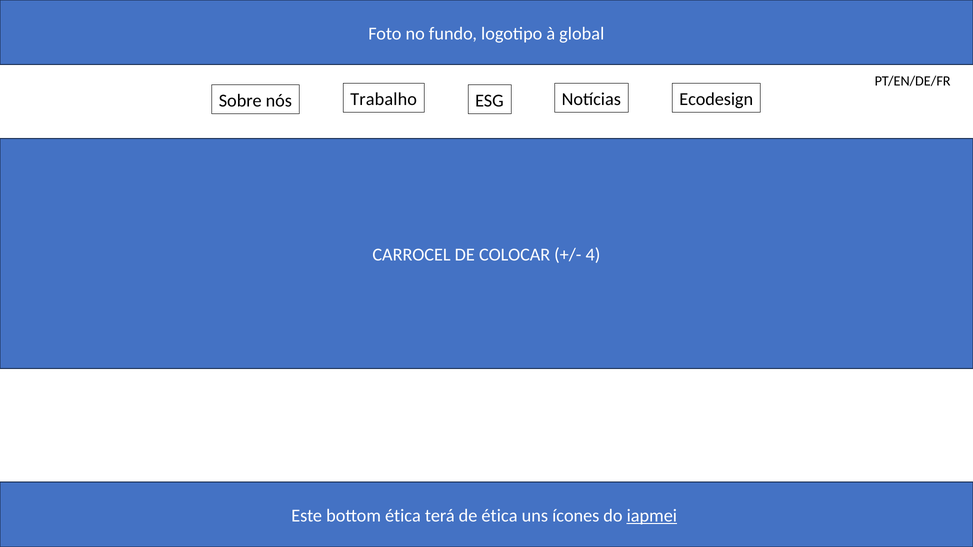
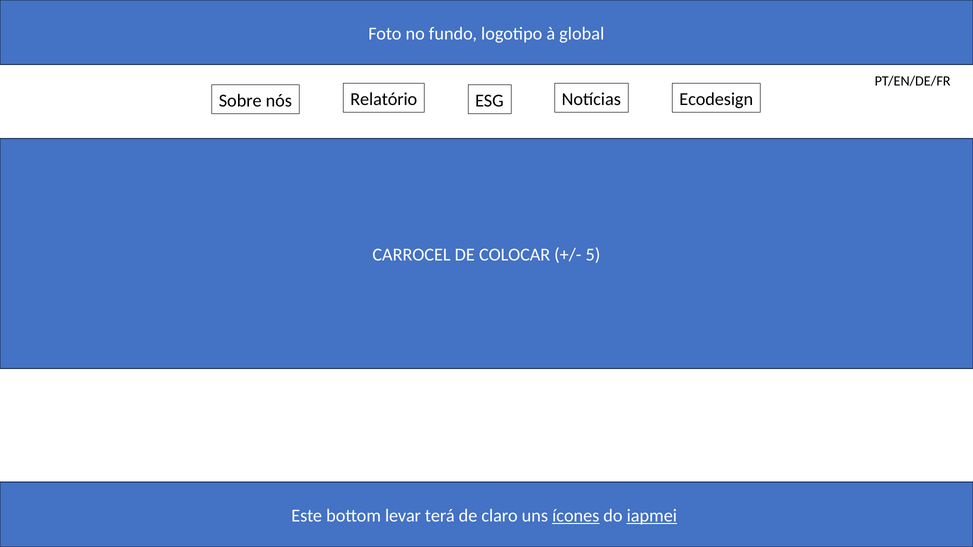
Trabalho: Trabalho -> Relatório
4: 4 -> 5
bottom ética: ética -> levar
de ética: ética -> claro
ícones underline: none -> present
